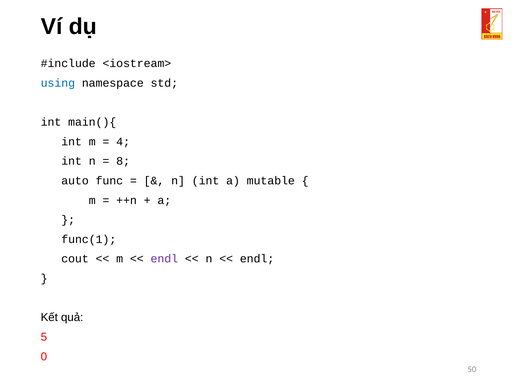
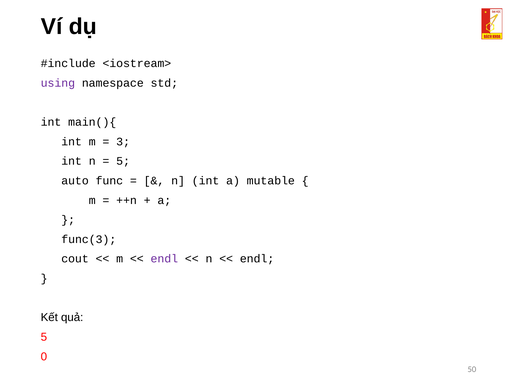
using colour: blue -> purple
4: 4 -> 3
8 at (123, 161): 8 -> 5
func(1: func(1 -> func(3
